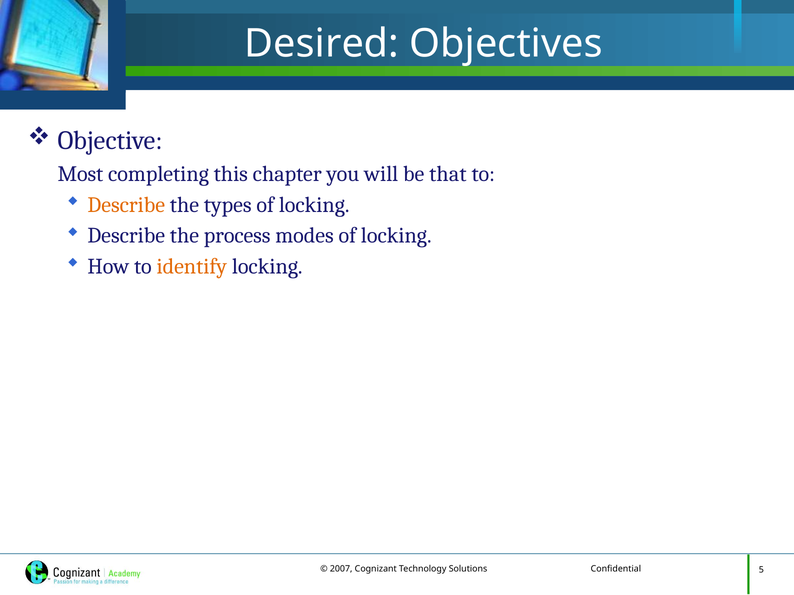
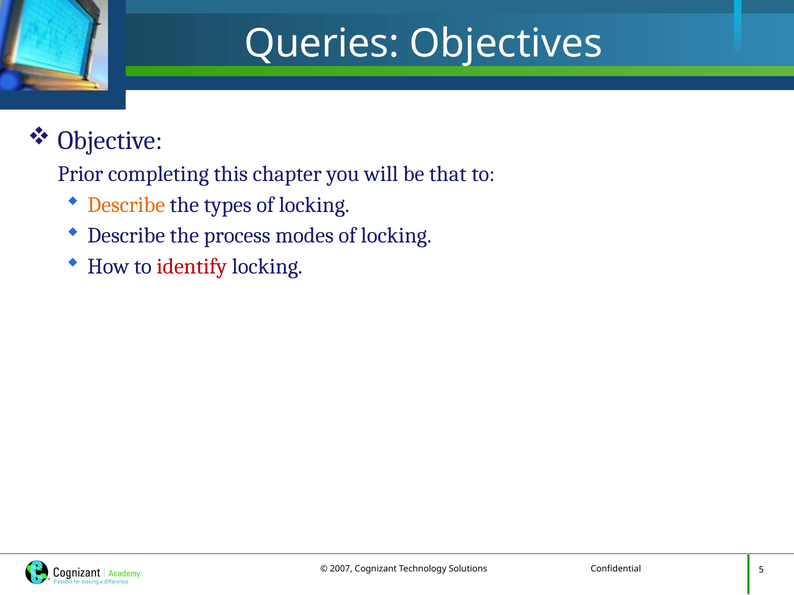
Desired: Desired -> Queries
Most: Most -> Prior
identify colour: orange -> red
